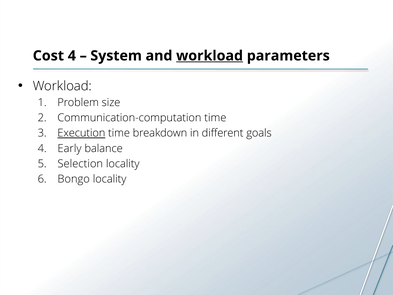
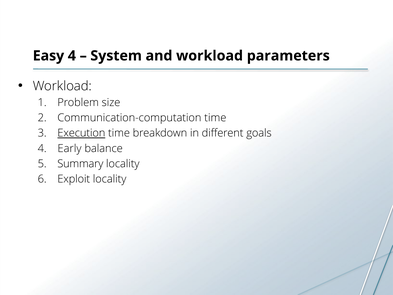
Cost: Cost -> Easy
workload at (210, 56) underline: present -> none
Selection: Selection -> Summary
Bongo: Bongo -> Exploit
